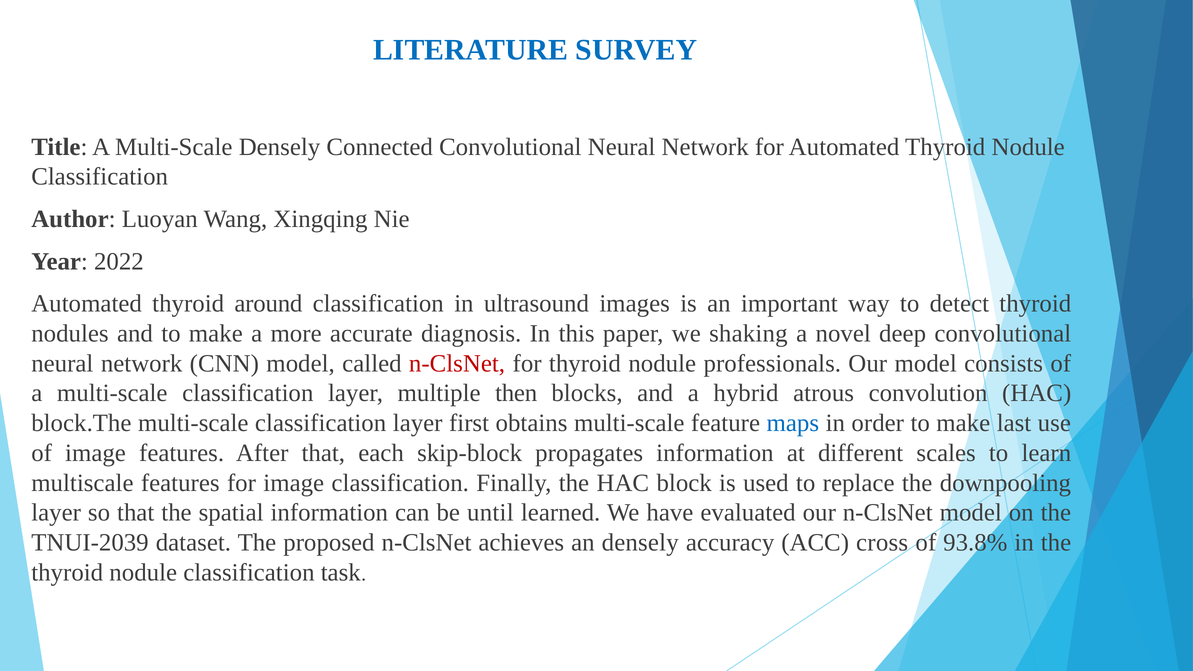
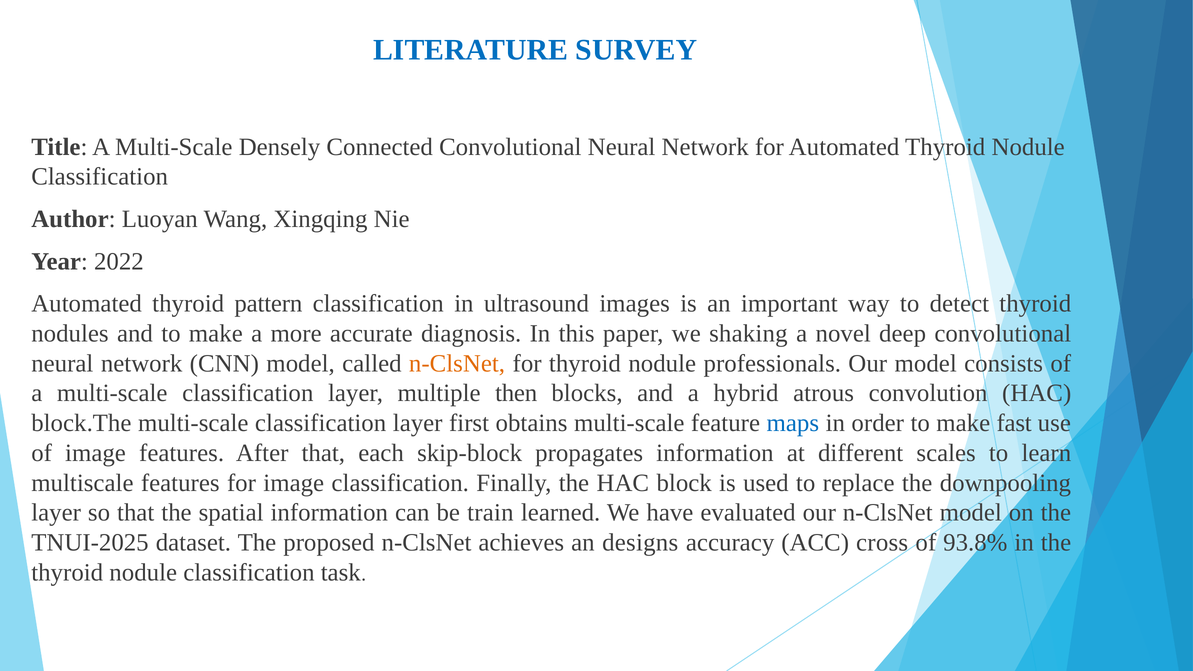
around: around -> pattern
n-ClsNet at (457, 363) colour: red -> orange
last: last -> fast
until: until -> train
TNUI-2039: TNUI-2039 -> TNUI-2025
an densely: densely -> designs
